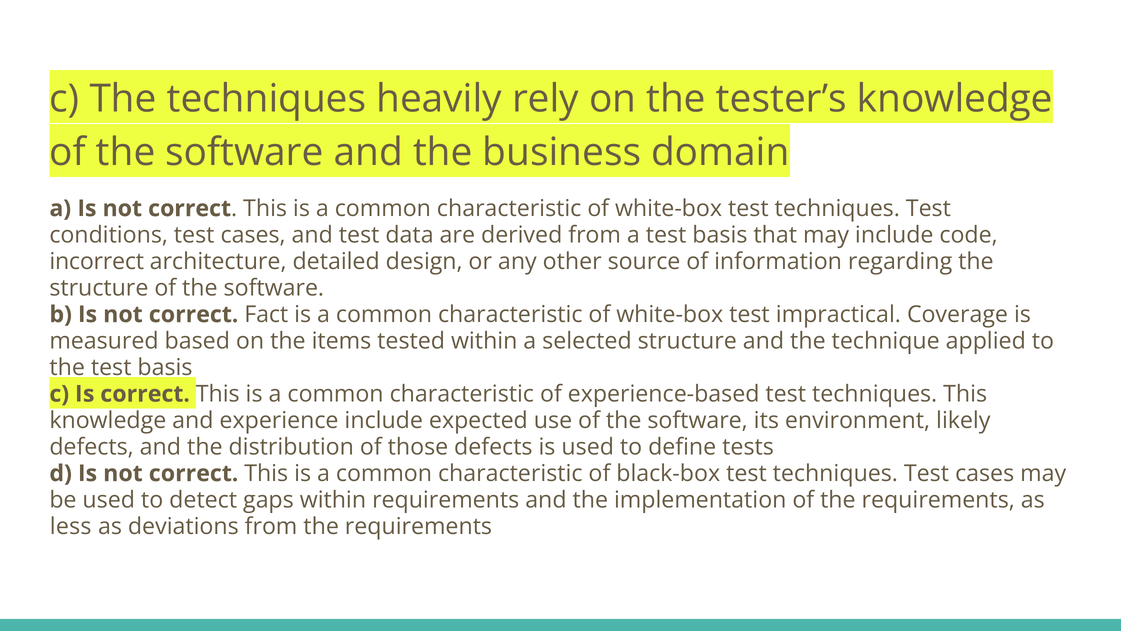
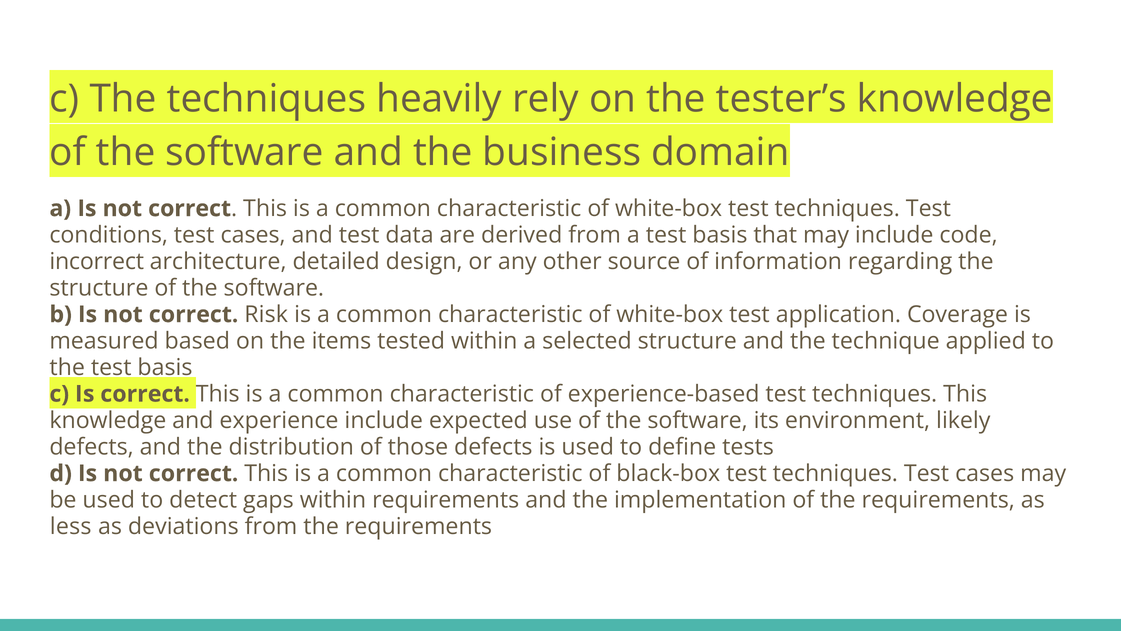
Fact: Fact -> Risk
impractical: impractical -> application
